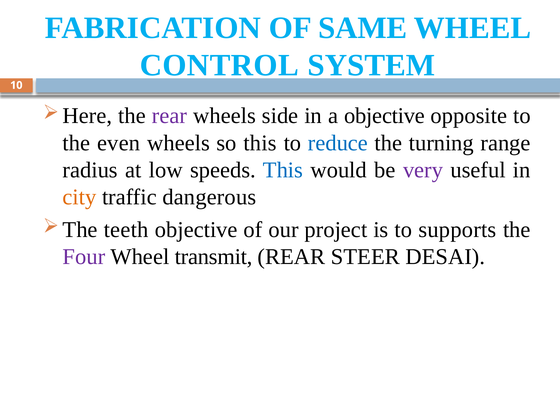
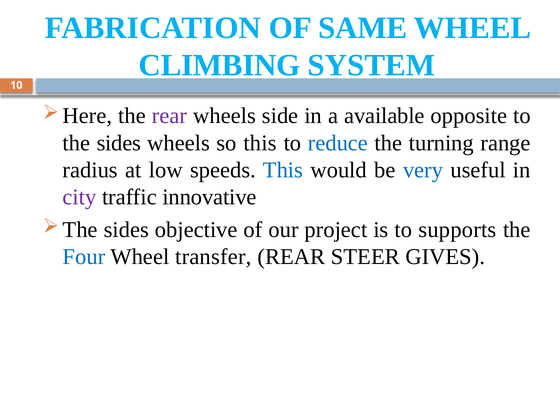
CONTROL: CONTROL -> CLIMBING
a objective: objective -> available
the even: even -> sides
very colour: purple -> blue
city colour: orange -> purple
dangerous: dangerous -> innovative
teeth at (126, 230): teeth -> sides
Four colour: purple -> blue
transmit: transmit -> transfer
DESAI: DESAI -> GIVES
